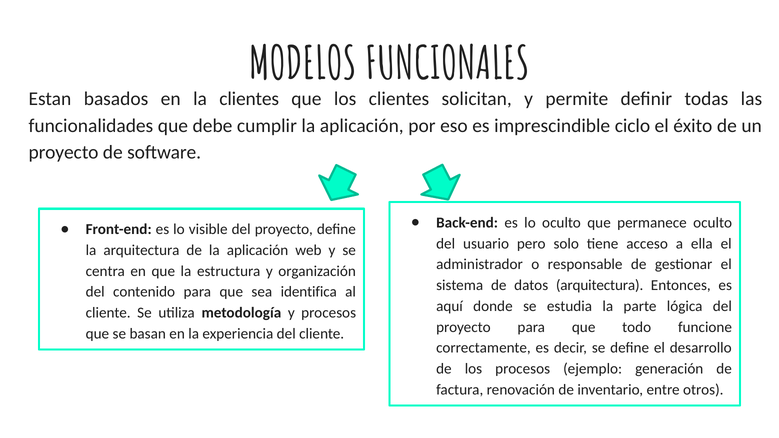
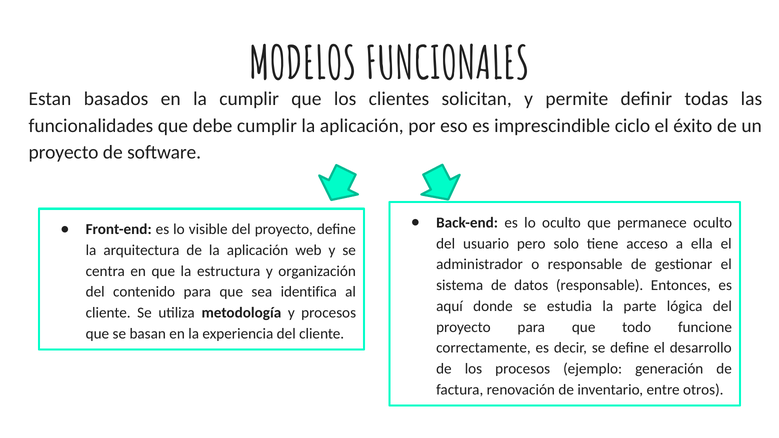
la clientes: clientes -> cumplir
datos arquitectura: arquitectura -> responsable
